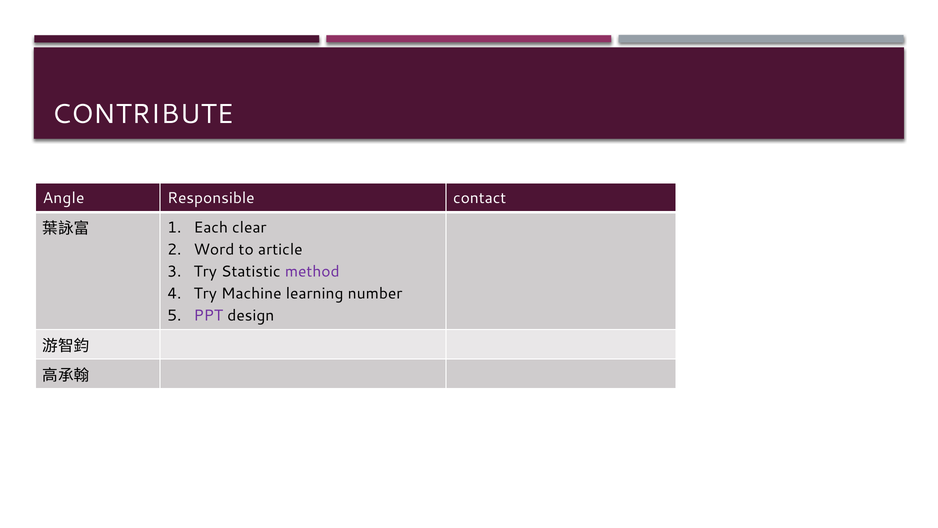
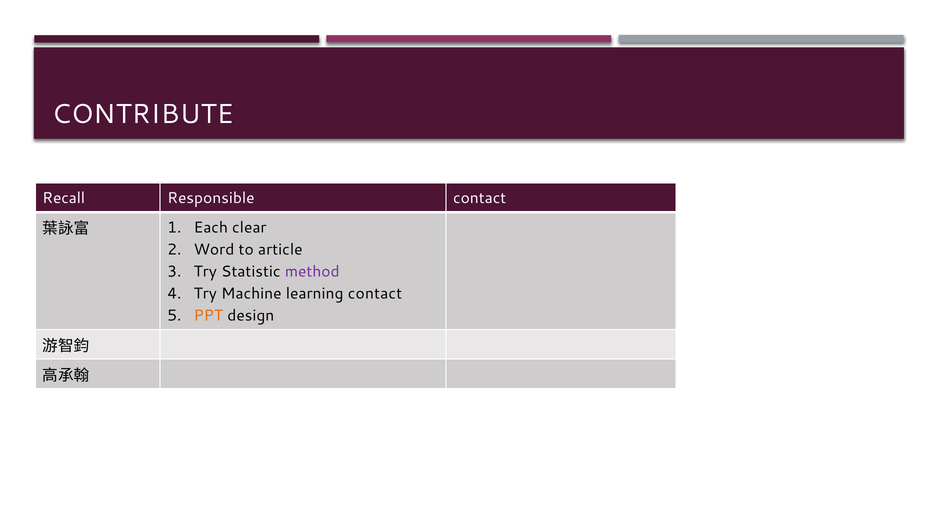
Angle: Angle -> Recall
learning number: number -> contact
PPT colour: purple -> orange
